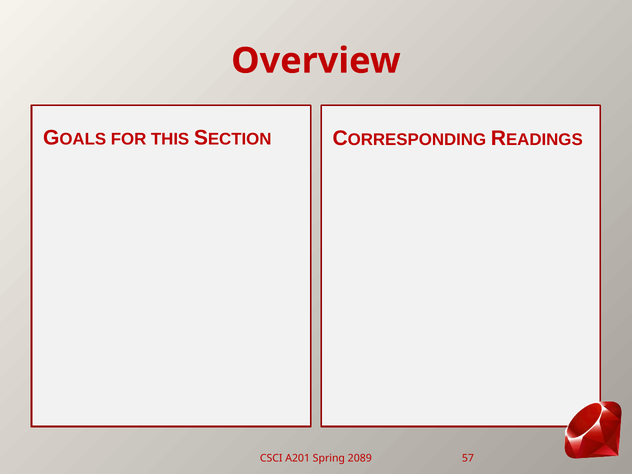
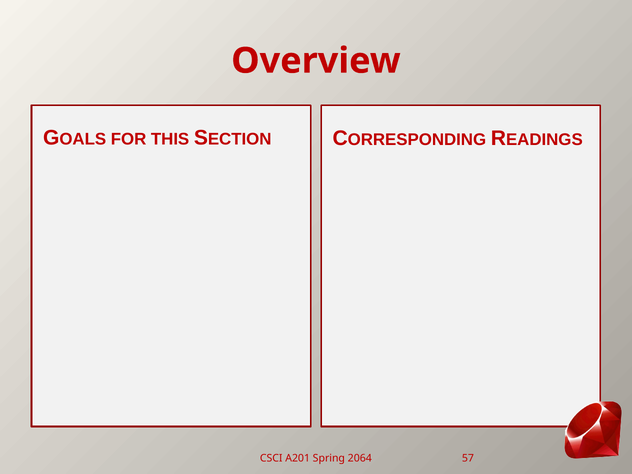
2089: 2089 -> 2064
